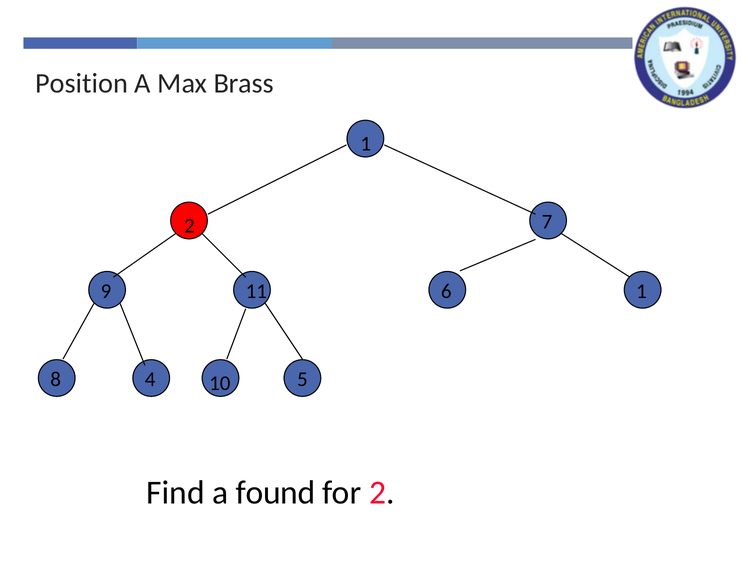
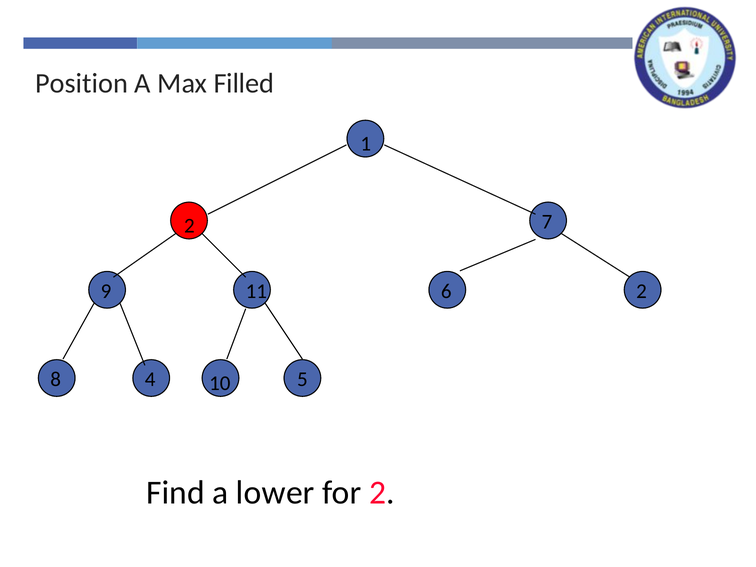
Brass: Brass -> Filled
6 1: 1 -> 2
found: found -> lower
